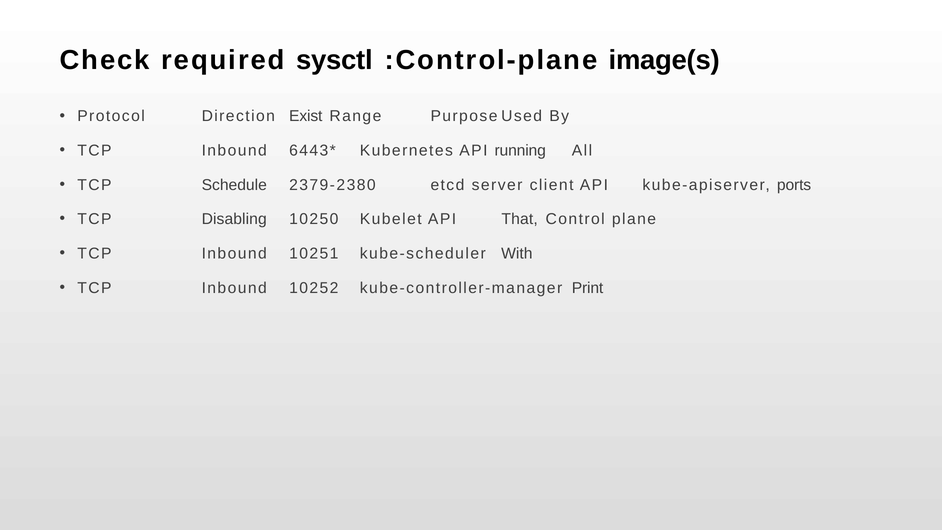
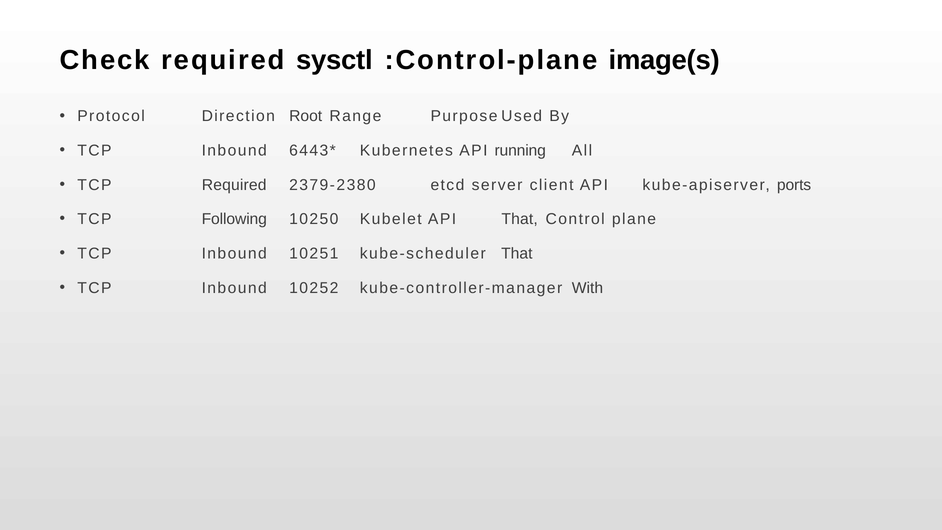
Exist: Exist -> Root
TCP Schedule: Schedule -> Required
Disabling: Disabling -> Following
kube-scheduler With: With -> That
Print: Print -> With
